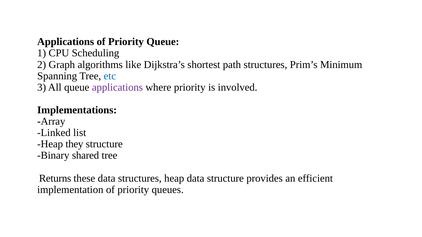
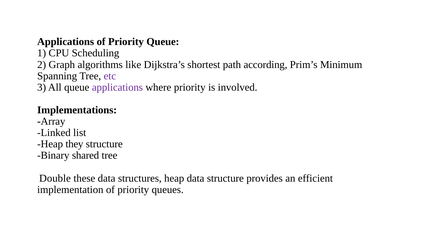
path structures: structures -> according
etc colour: blue -> purple
Returns: Returns -> Double
